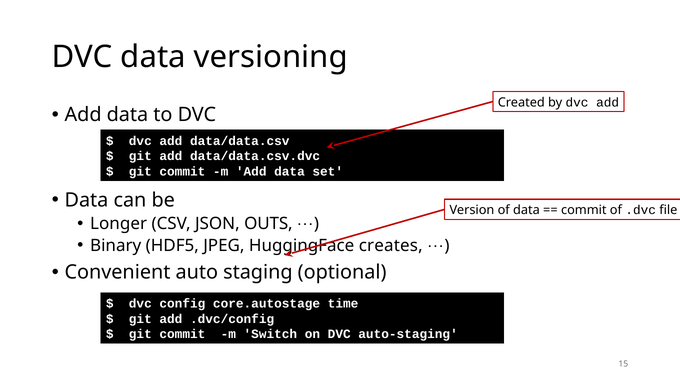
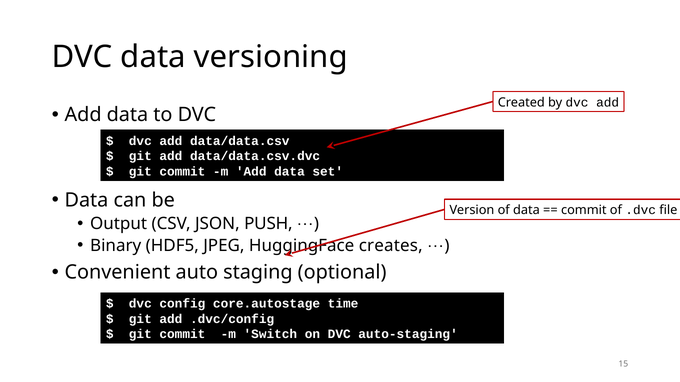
Longer: Longer -> Output
OUTS: OUTS -> PUSH
